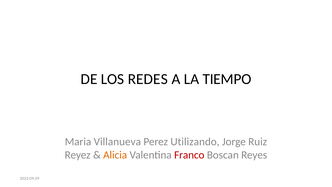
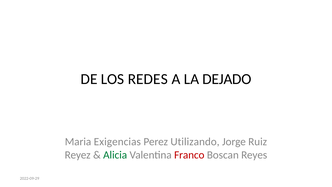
TIEMPO: TIEMPO -> DEJADO
Villanueva: Villanueva -> Exigencias
Alicia colour: orange -> green
